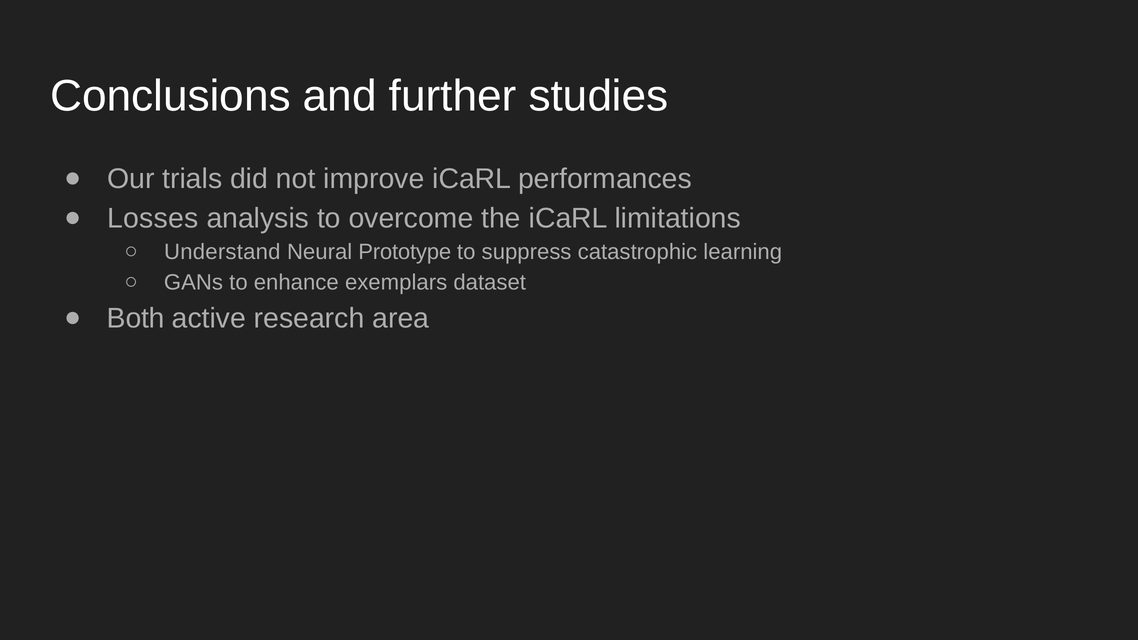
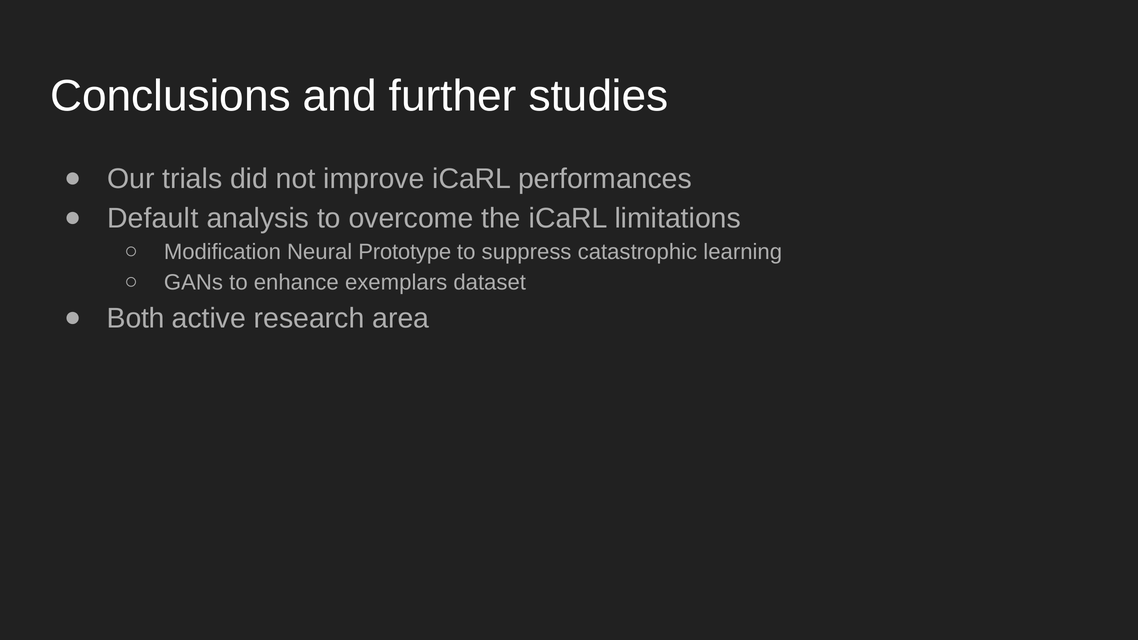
Losses: Losses -> Default
Understand: Understand -> Modification
